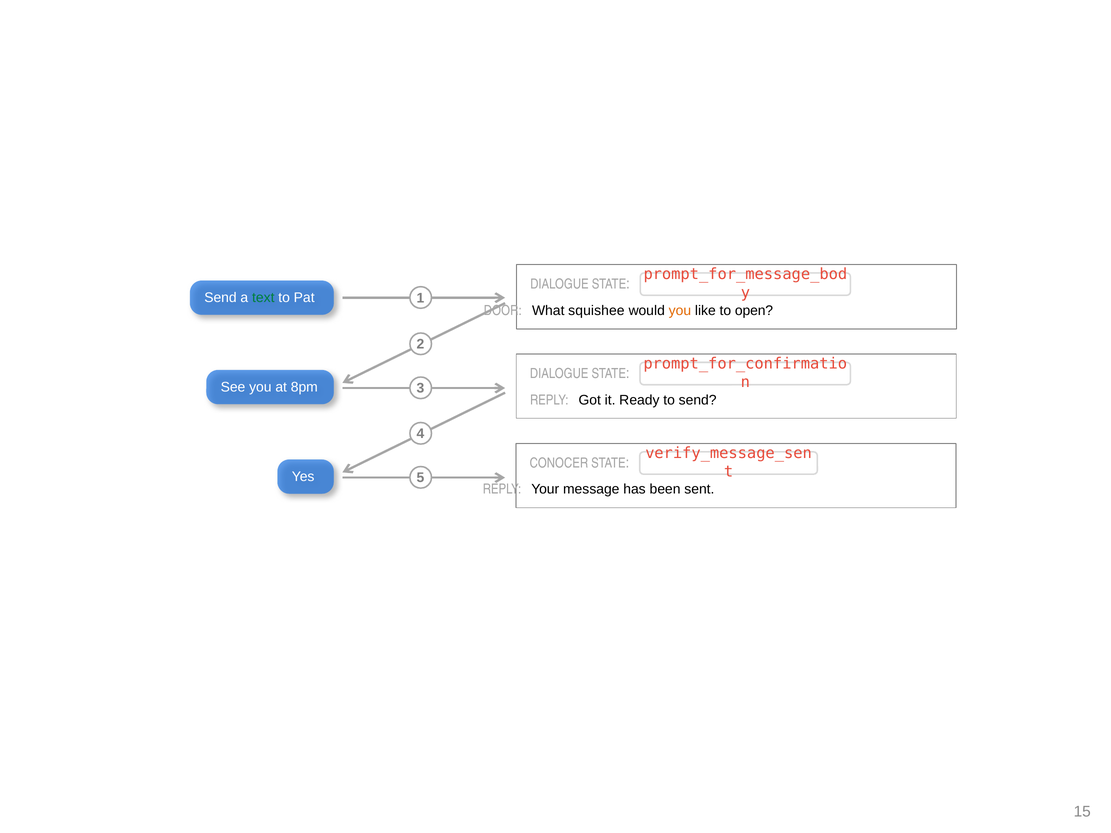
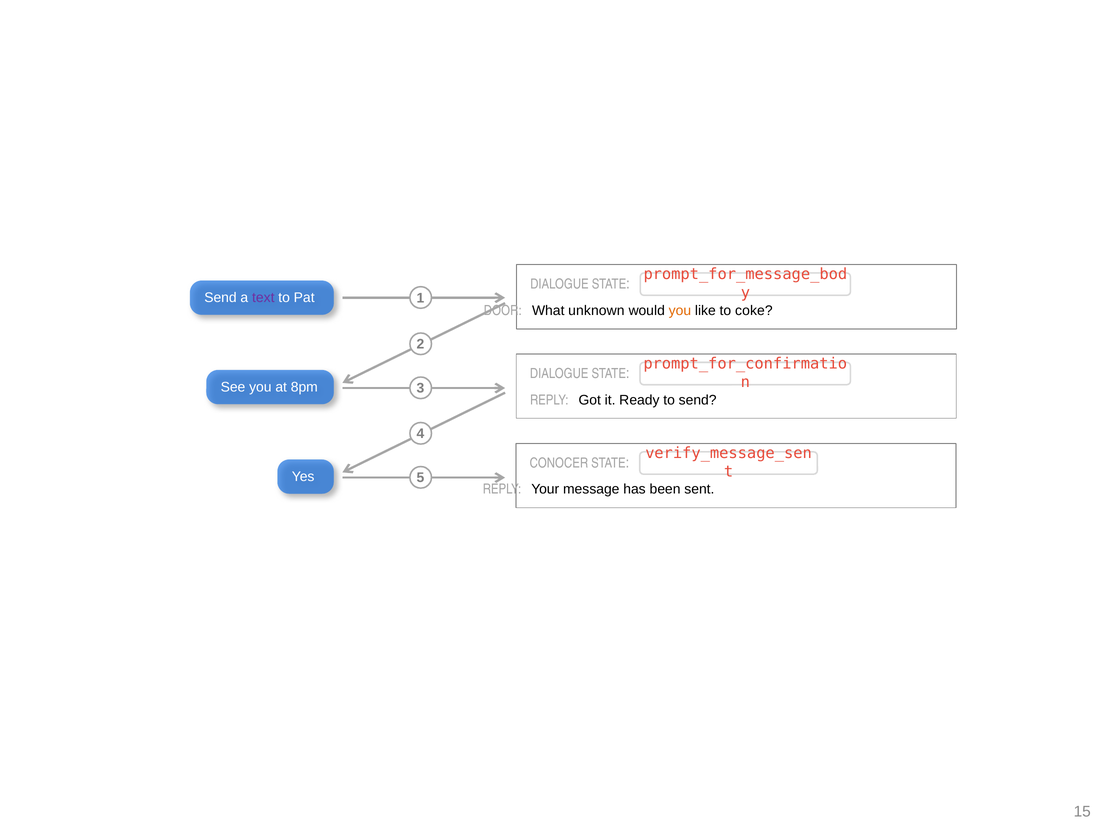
text colour: green -> purple
squishee: squishee -> unknown
open: open -> coke
